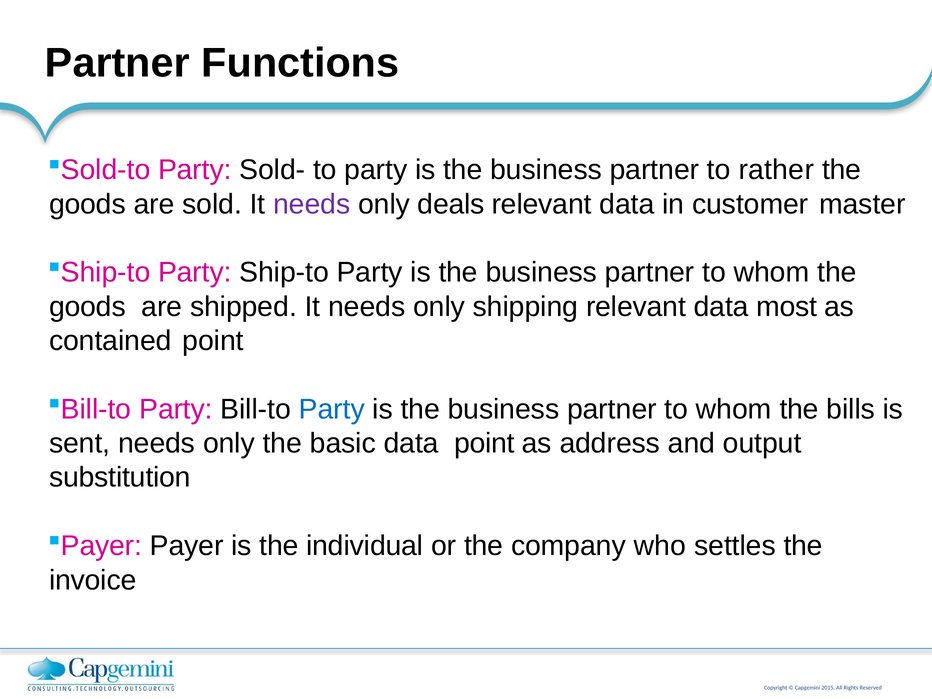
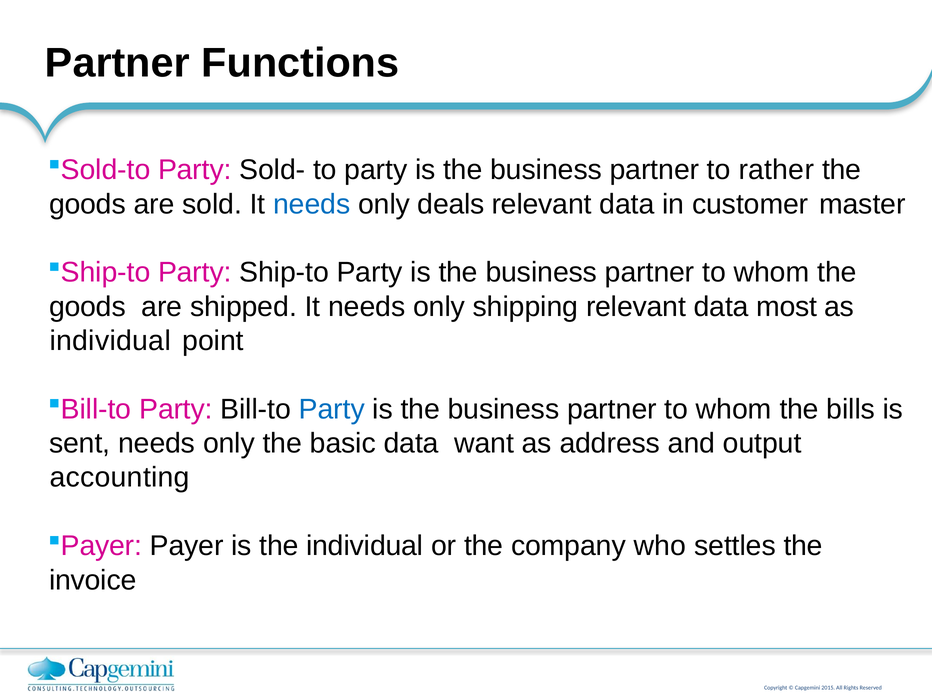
needs at (312, 204) colour: purple -> blue
contained at (110, 341): contained -> individual
data point: point -> want
substitution: substitution -> accounting
